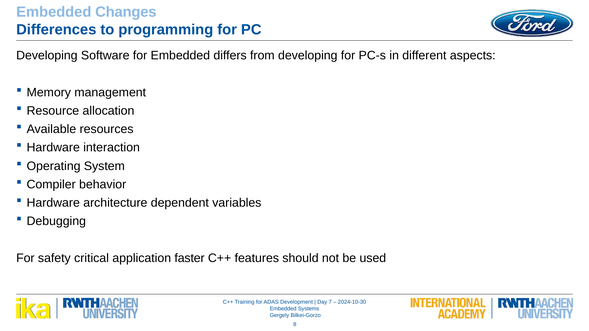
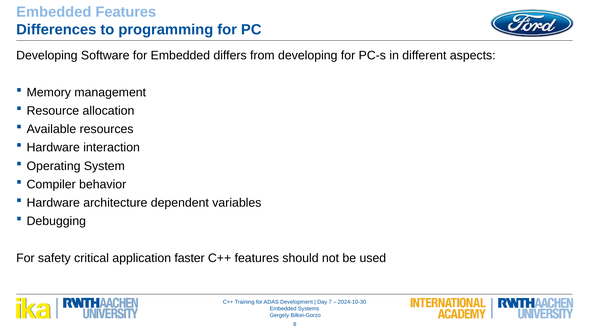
Embedded Changes: Changes -> Features
